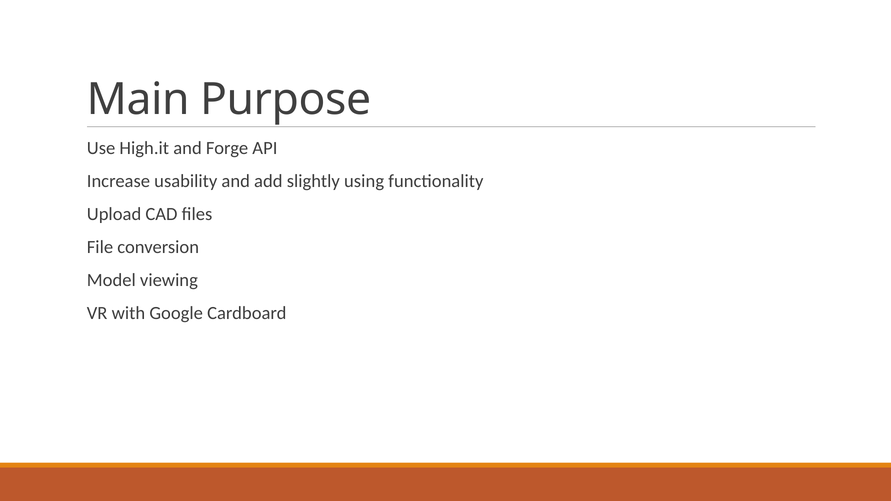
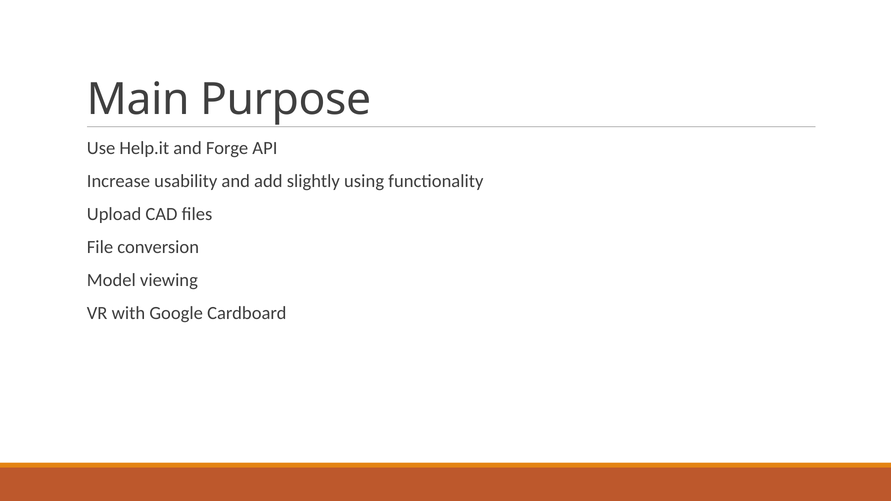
High.it: High.it -> Help.it
